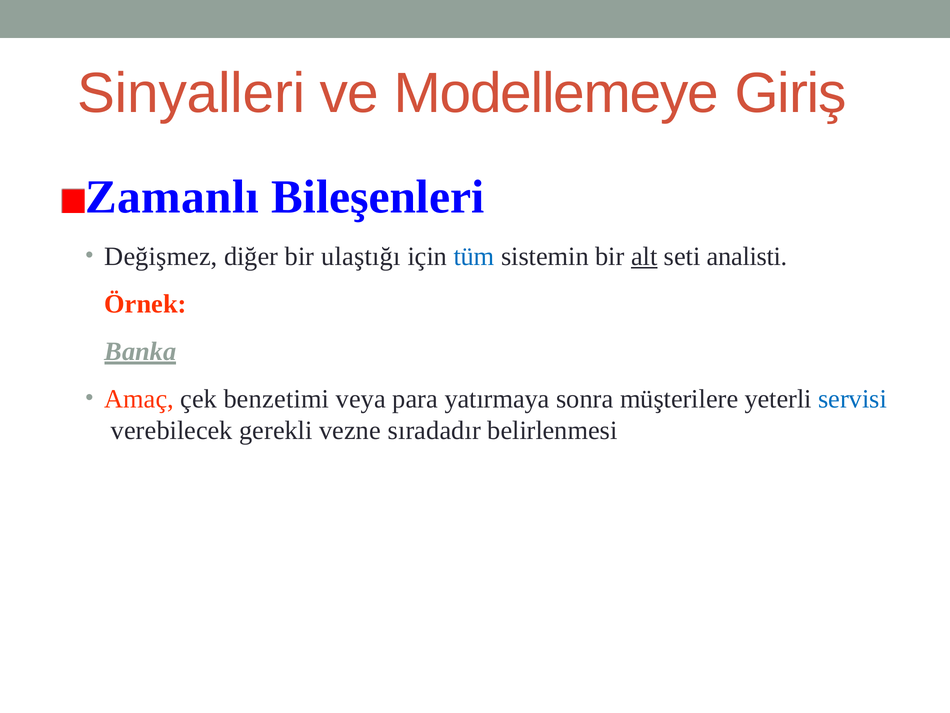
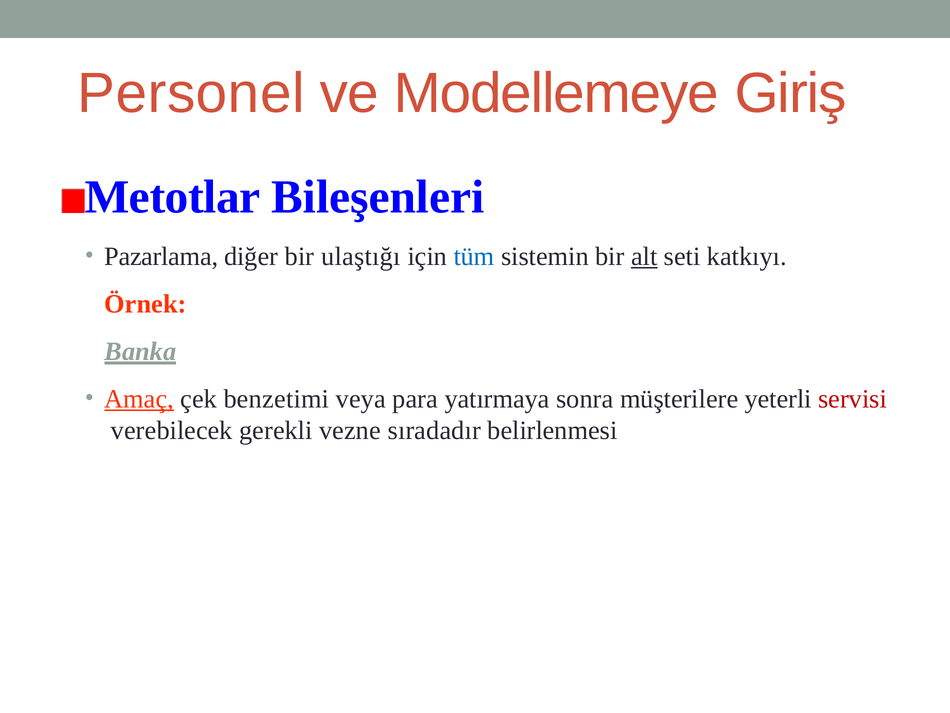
Sinyalleri: Sinyalleri -> Personel
Zamanlı: Zamanlı -> Metotlar
Değişmez: Değişmez -> Pazarlama
analisti: analisti -> katkıyı
Amaç underline: none -> present
servisi colour: blue -> red
